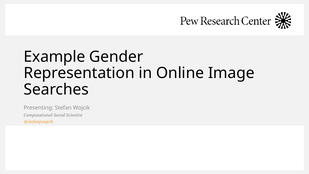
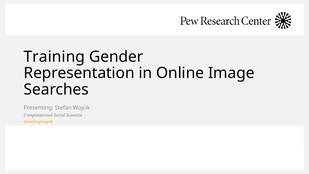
Example: Example -> Training
